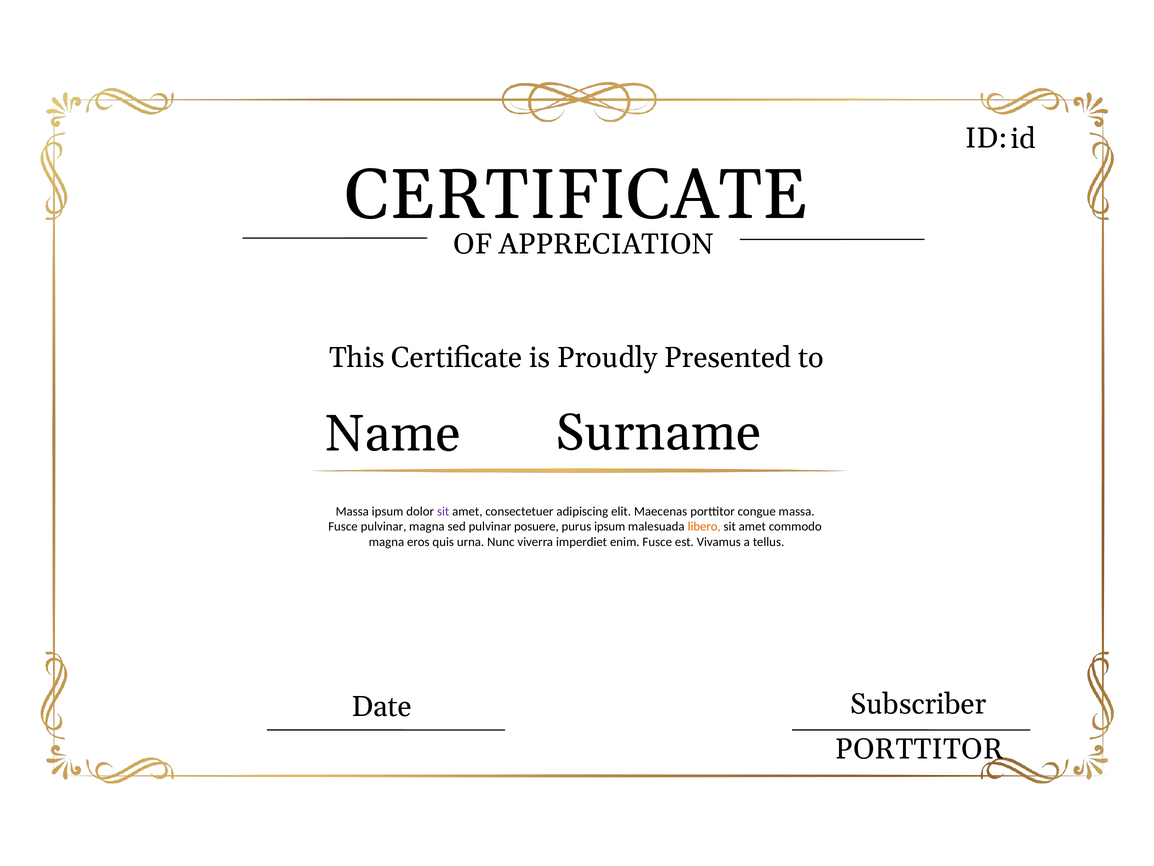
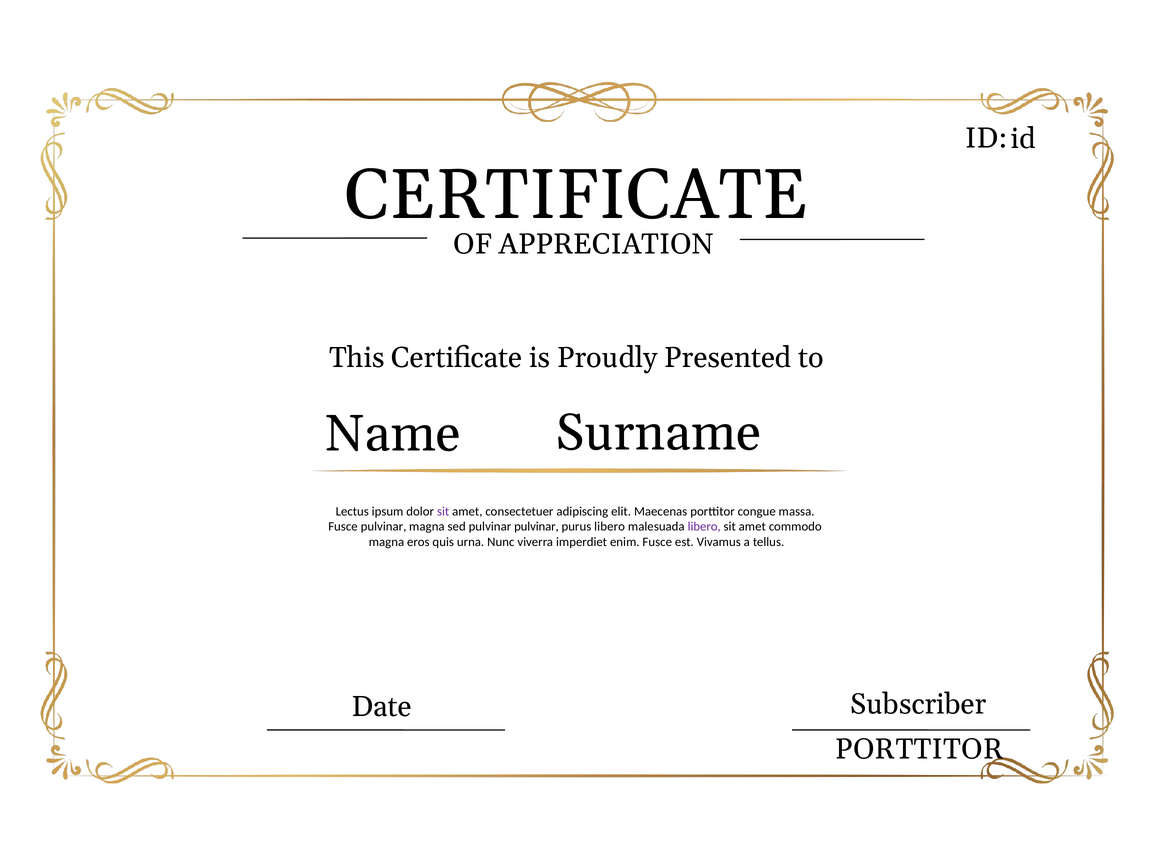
Massa at (352, 511): Massa -> Lectus
pulvinar posuere: posuere -> pulvinar
purus ipsum: ipsum -> libero
libero at (704, 526) colour: orange -> purple
